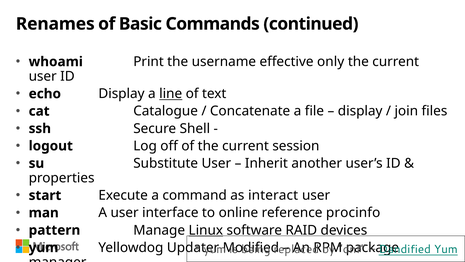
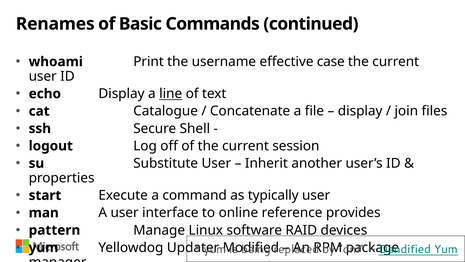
only: only -> case
interact: interact -> typically
procinfo: procinfo -> provides
Linux underline: present -> none
